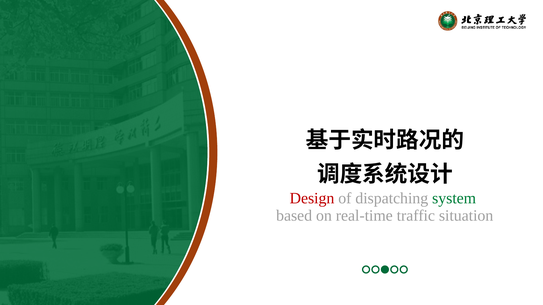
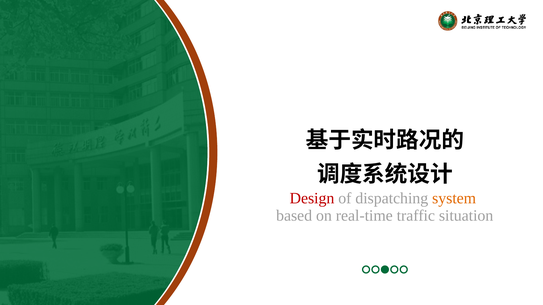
system colour: green -> orange
